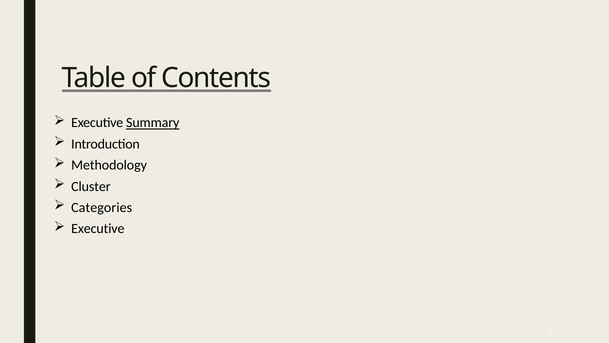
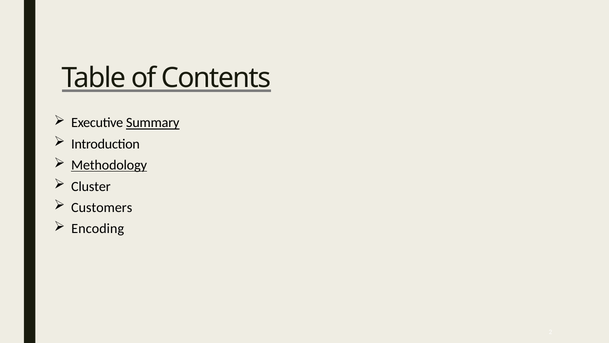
Methodology underline: none -> present
Categories: Categories -> Customers
Executive at (98, 228): Executive -> Encoding
